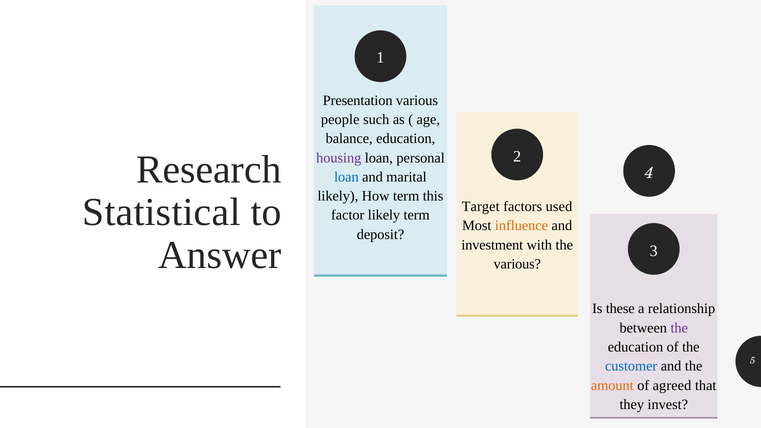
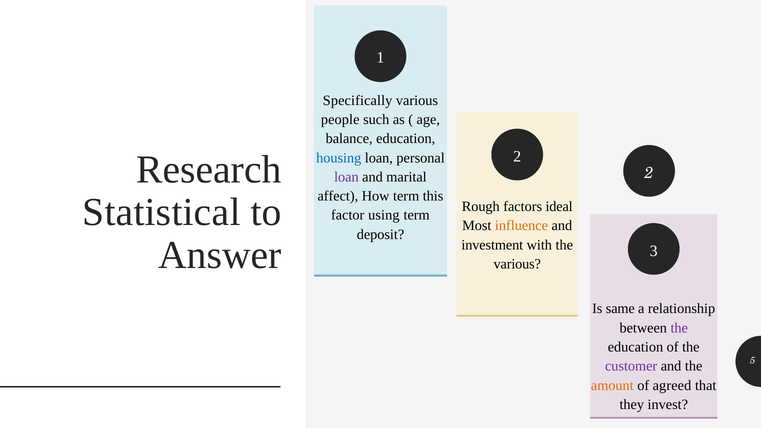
Presentation: Presentation -> Specifically
housing colour: purple -> blue
4 at (649, 173): 4 -> 2
loan at (346, 177) colour: blue -> purple
likely at (338, 196): likely -> affect
Target: Target -> Rough
used: used -> ideal
factor likely: likely -> using
these: these -> same
customer colour: blue -> purple
